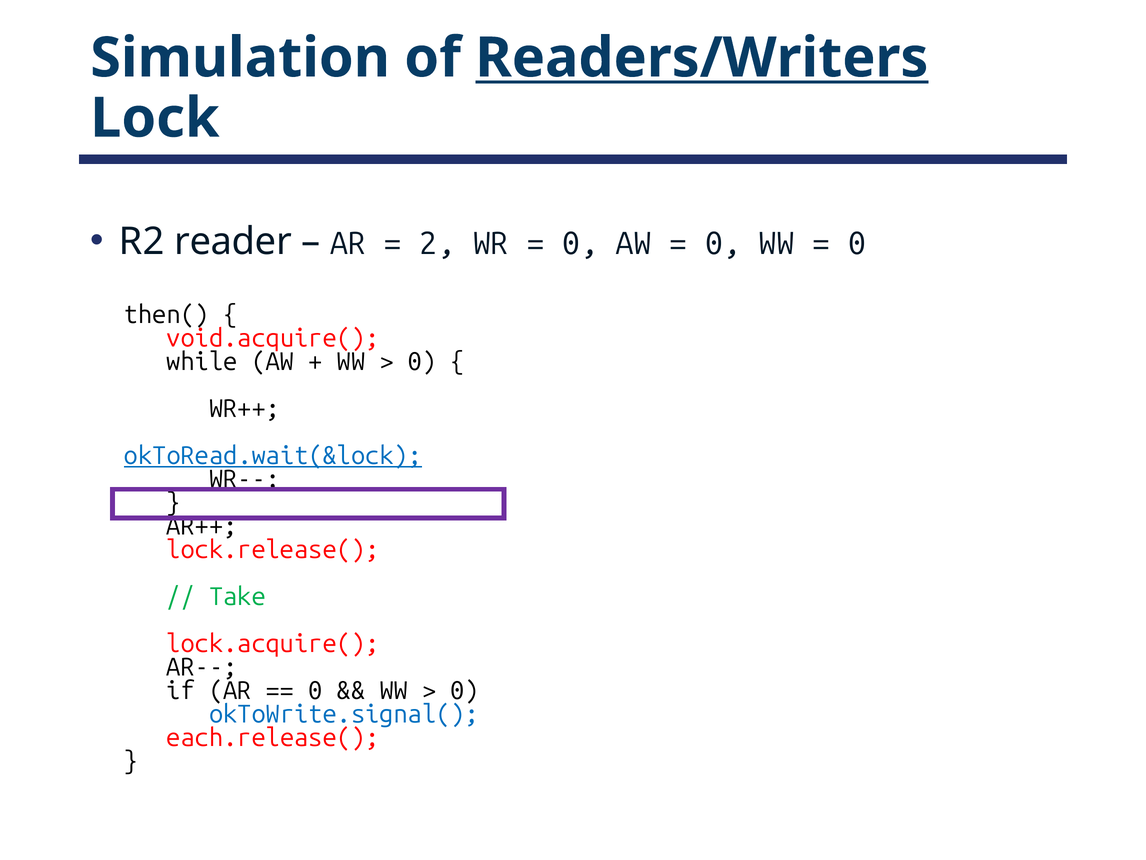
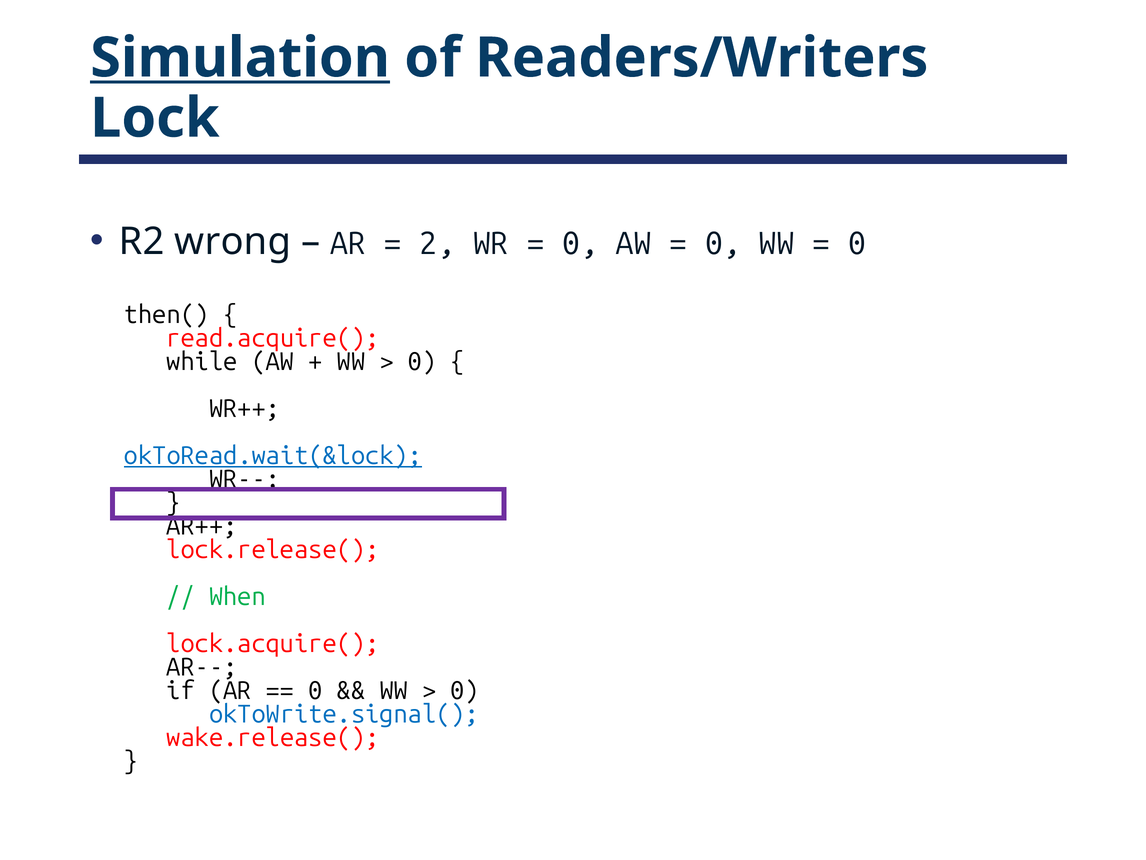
Simulation underline: none -> present
Readers/Writers underline: present -> none
reader: reader -> wrong
void.acquire(: void.acquire( -> read.acquire(
Take: Take -> When
each.release(: each.release( -> wake.release(
